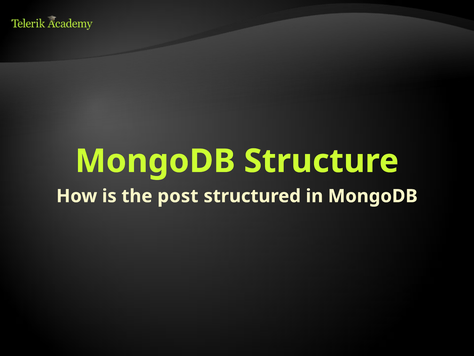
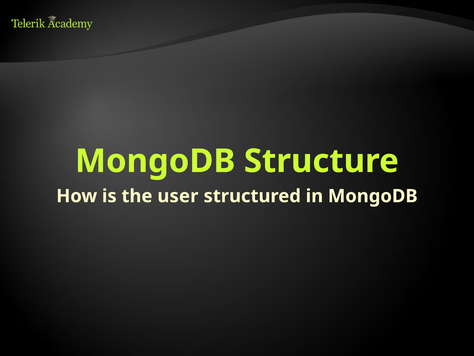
post: post -> user
